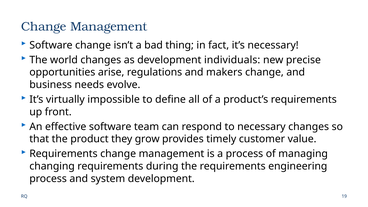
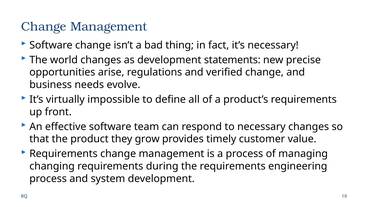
individuals: individuals -> statements
makers: makers -> verified
